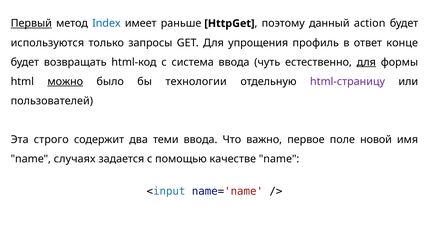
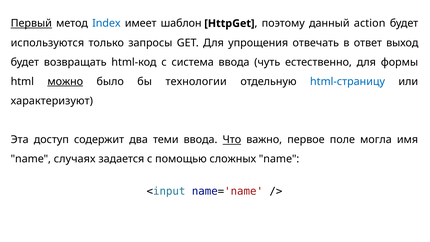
раньше: раньше -> шаблон
профиль: профиль -> отвечать
конце: конце -> выход
для at (366, 62) underline: present -> none
html-страницу colour: purple -> blue
пользователей: пользователей -> характеризуют
строго: строго -> доступ
Что underline: none -> present
новой: новой -> могла
качестве: качестве -> сложных
